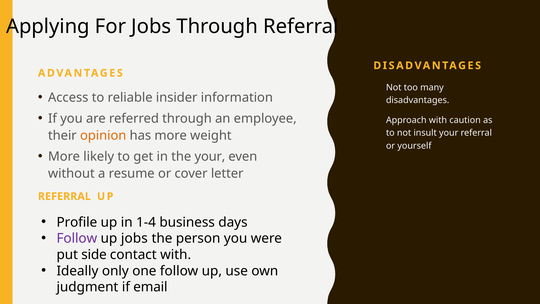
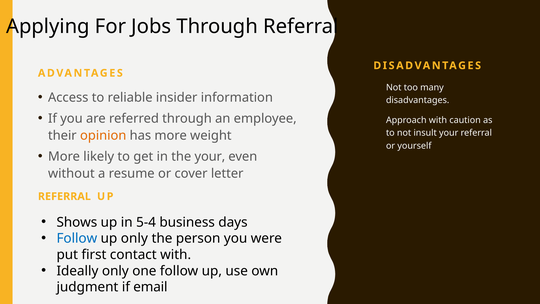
Profile: Profile -> Shows
1-4: 1-4 -> 5-4
Follow at (77, 238) colour: purple -> blue
up jobs: jobs -> only
side: side -> first
